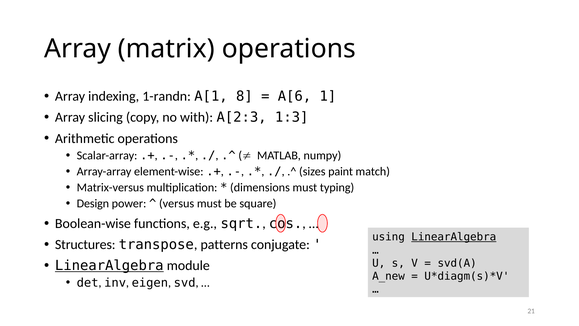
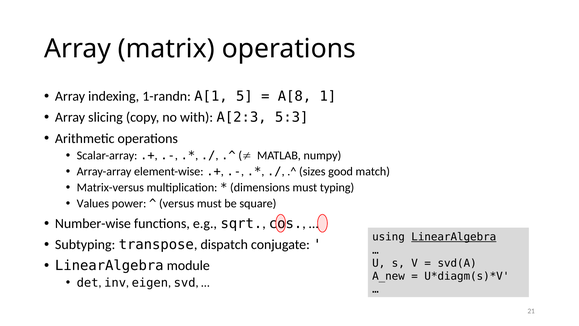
8: 8 -> 5
A[6: A[6 -> A[8
1:3: 1:3 -> 5:3
paint: paint -> good
Design: Design -> Values
Boolean-wise: Boolean-wise -> Number-wise
Structures: Structures -> Subtyping
patterns: patterns -> dispatch
LinearAlgebra at (109, 265) underline: present -> none
